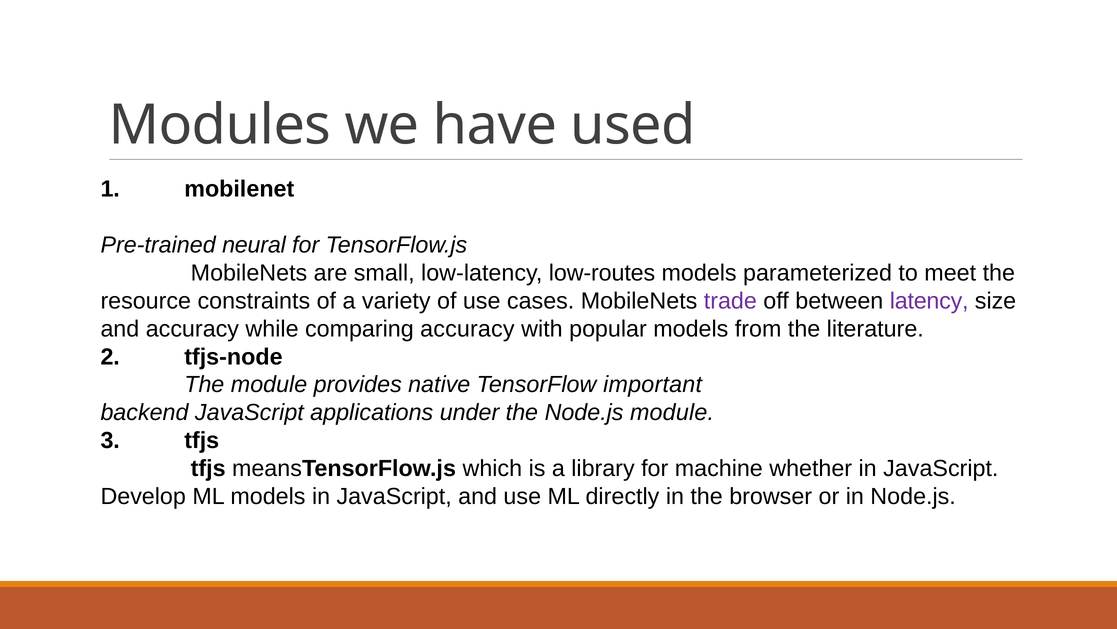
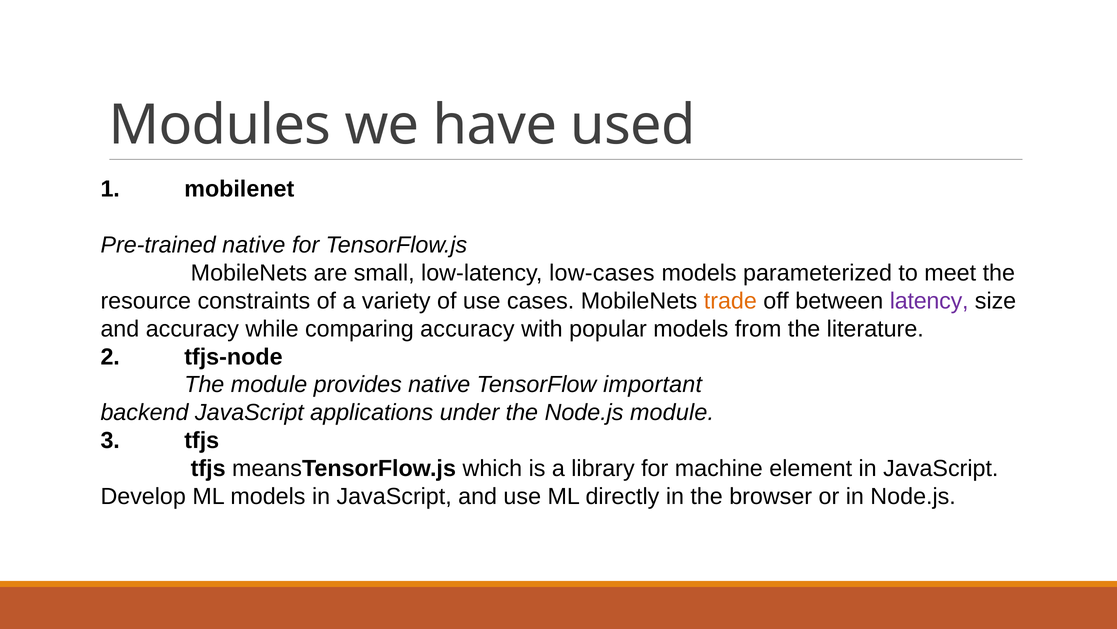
Pre-trained neural: neural -> native
low-routes: low-routes -> low-cases
trade colour: purple -> orange
whether: whether -> element
